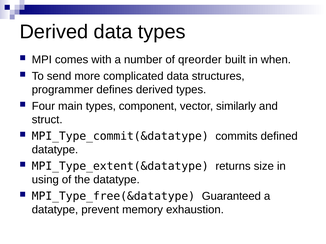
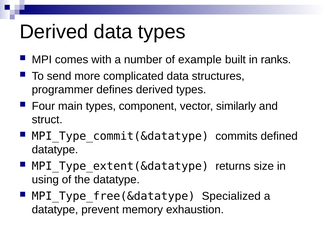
qreorder: qreorder -> example
when: when -> ranks
Guaranteed: Guaranteed -> Specialized
